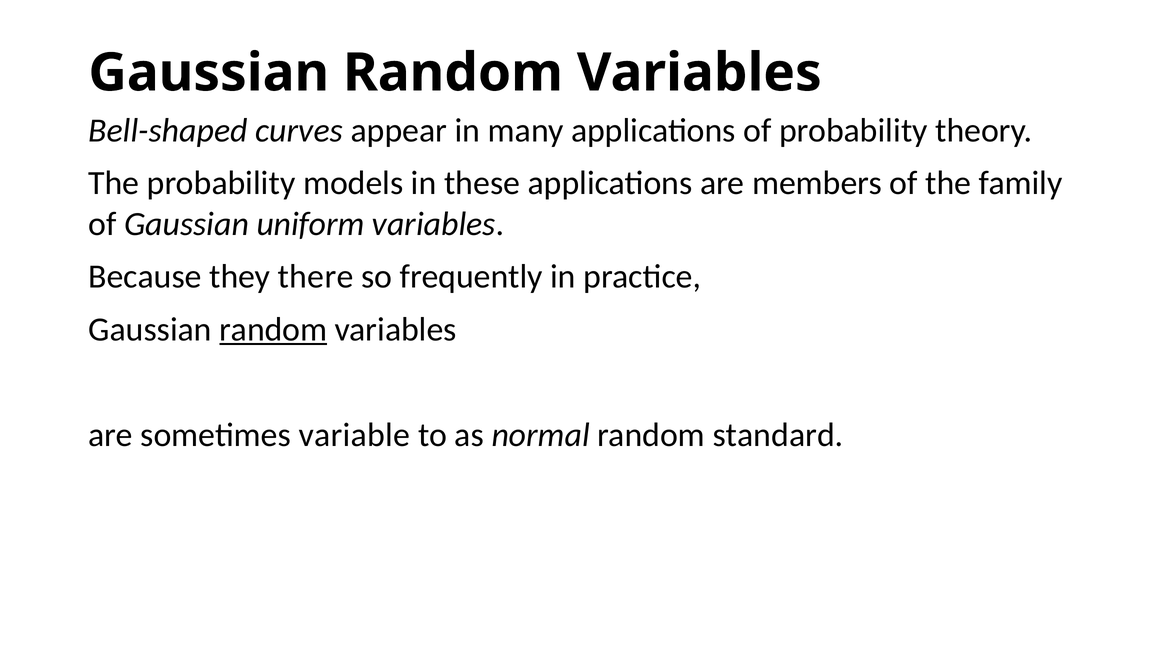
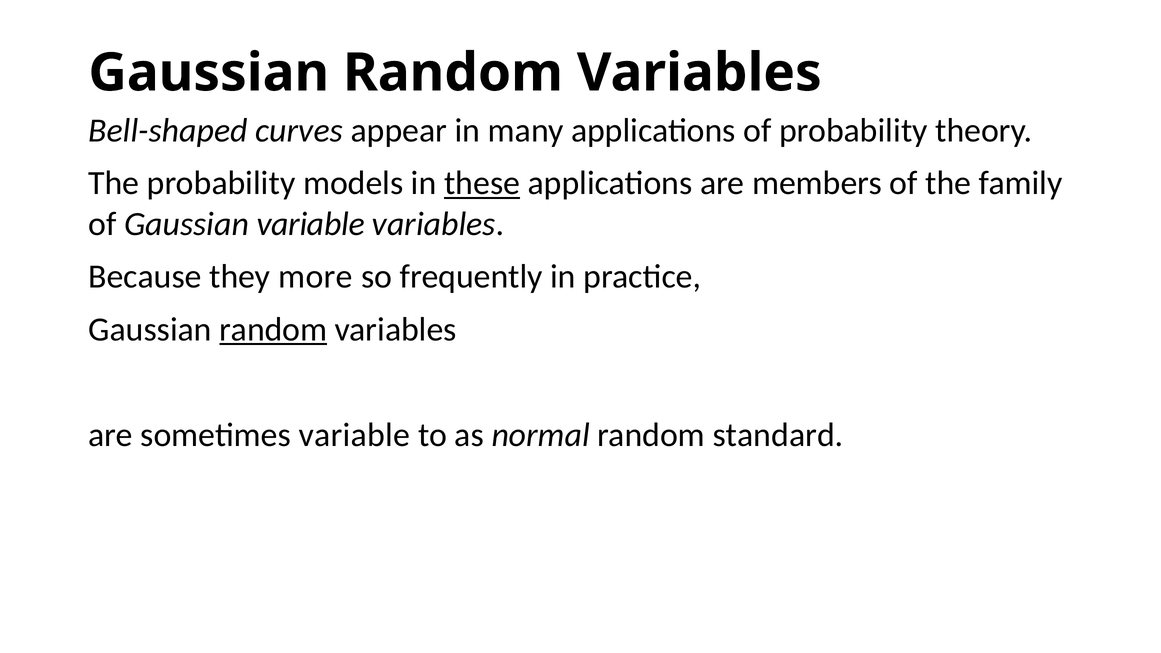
these underline: none -> present
Gaussian uniform: uniform -> variable
there: there -> more
